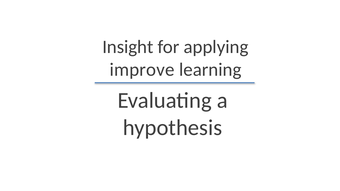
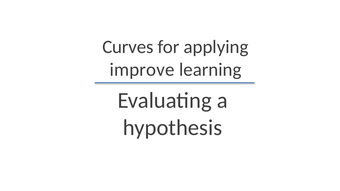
Insight: Insight -> Curves
